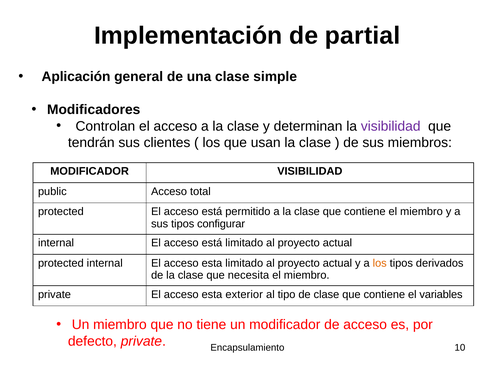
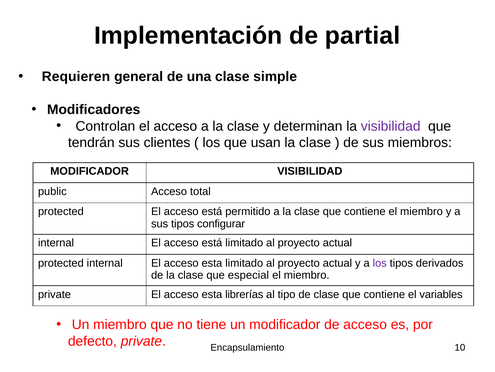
Aplicación: Aplicación -> Requieren
los at (380, 263) colour: orange -> purple
necesita: necesita -> especial
exterior: exterior -> librerías
